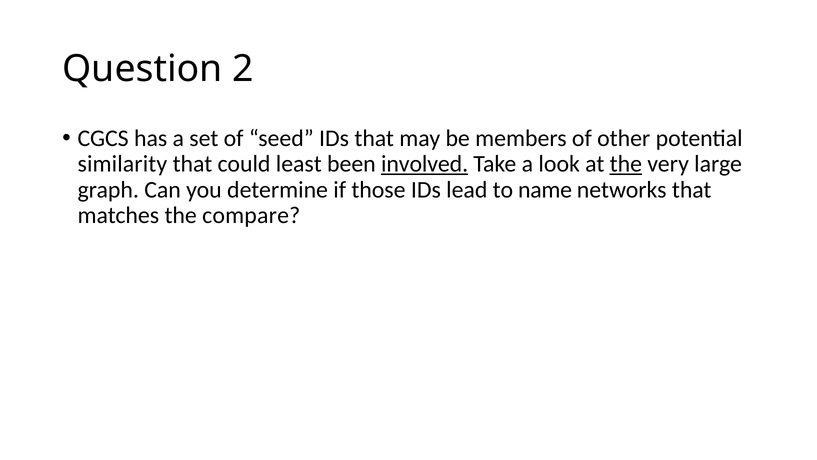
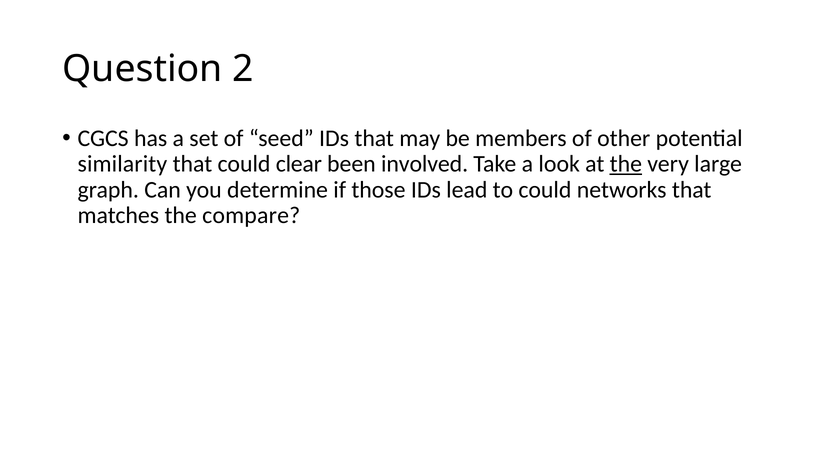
least: least -> clear
involved underline: present -> none
to name: name -> could
